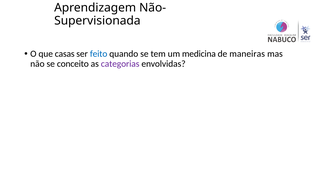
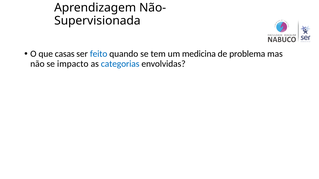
maneiras: maneiras -> problema
conceito: conceito -> impacto
categorias colour: purple -> blue
